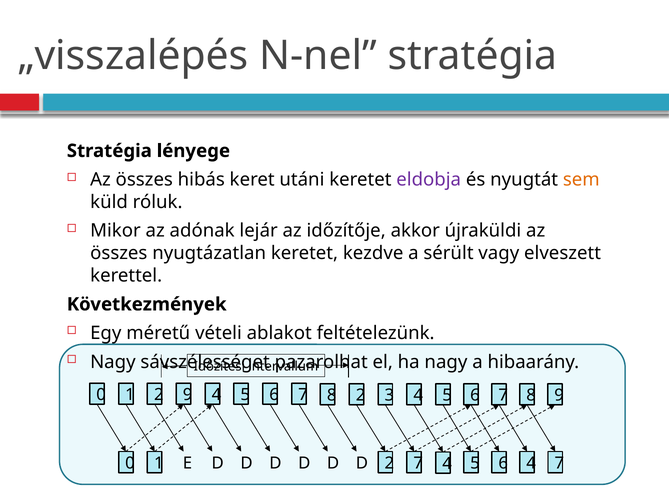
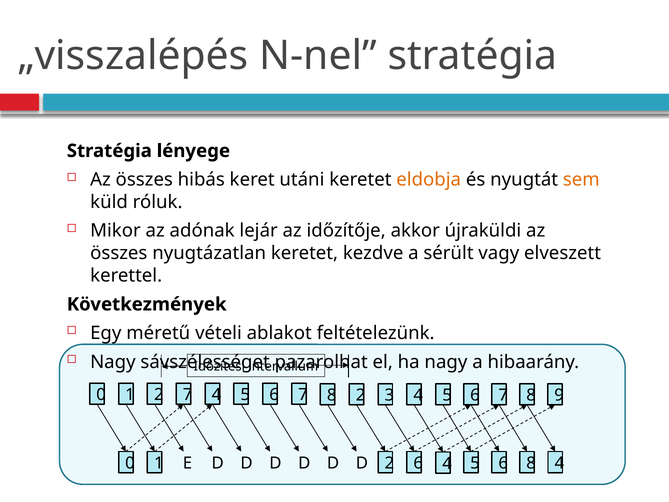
eldobja colour: purple -> orange
2 9: 9 -> 7
D 2 7: 7 -> 6
6 4: 4 -> 8
5 7: 7 -> 4
